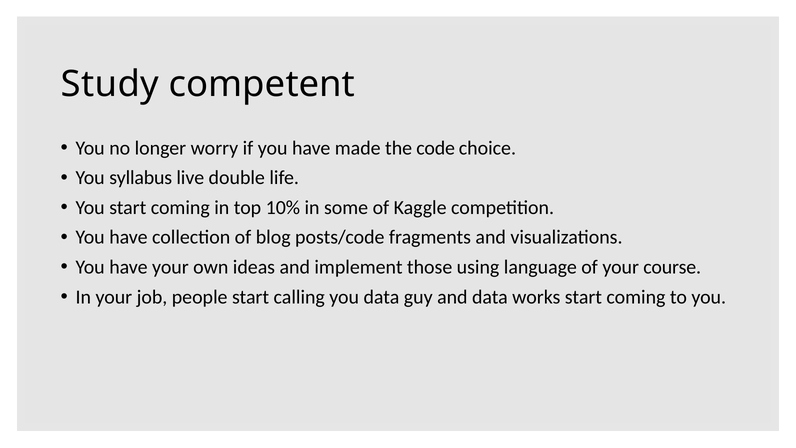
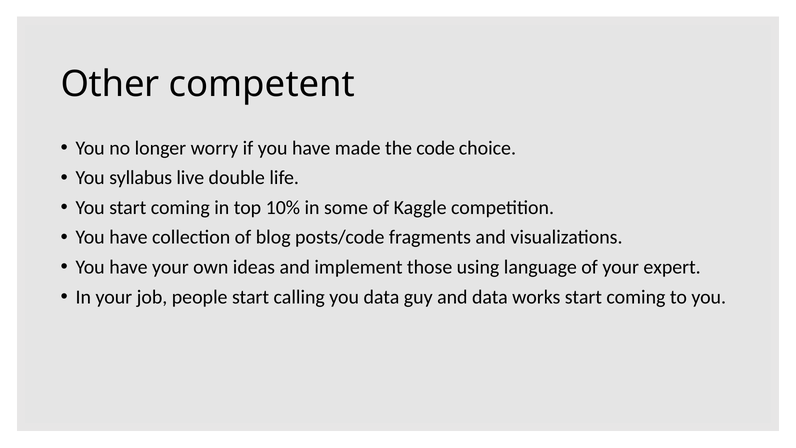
Study: Study -> Other
course: course -> expert
